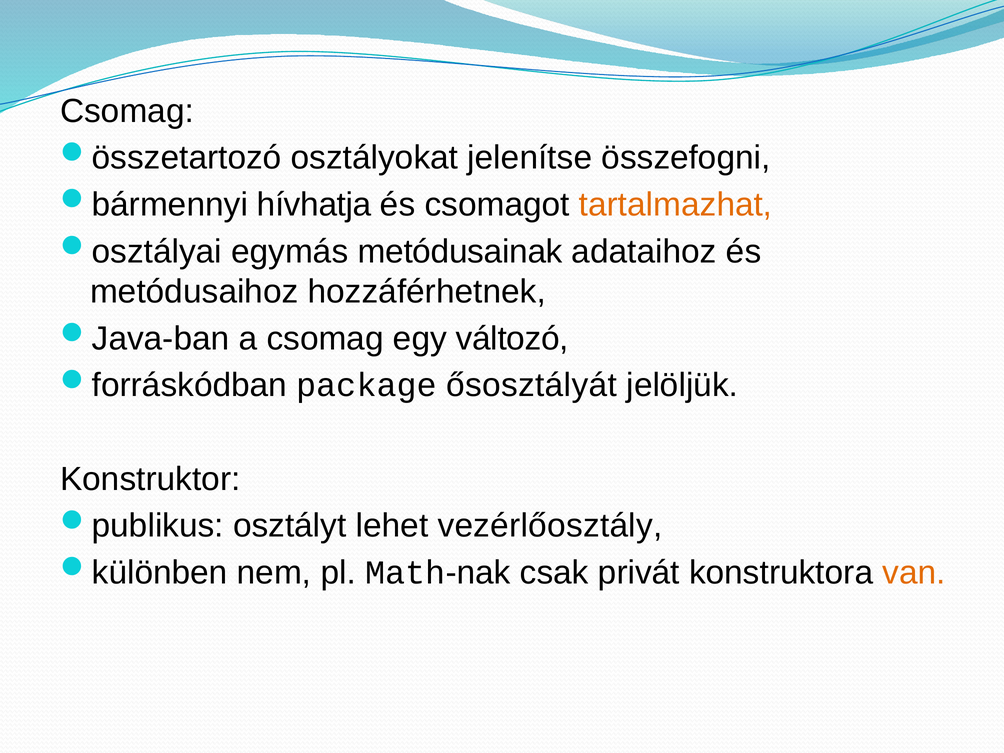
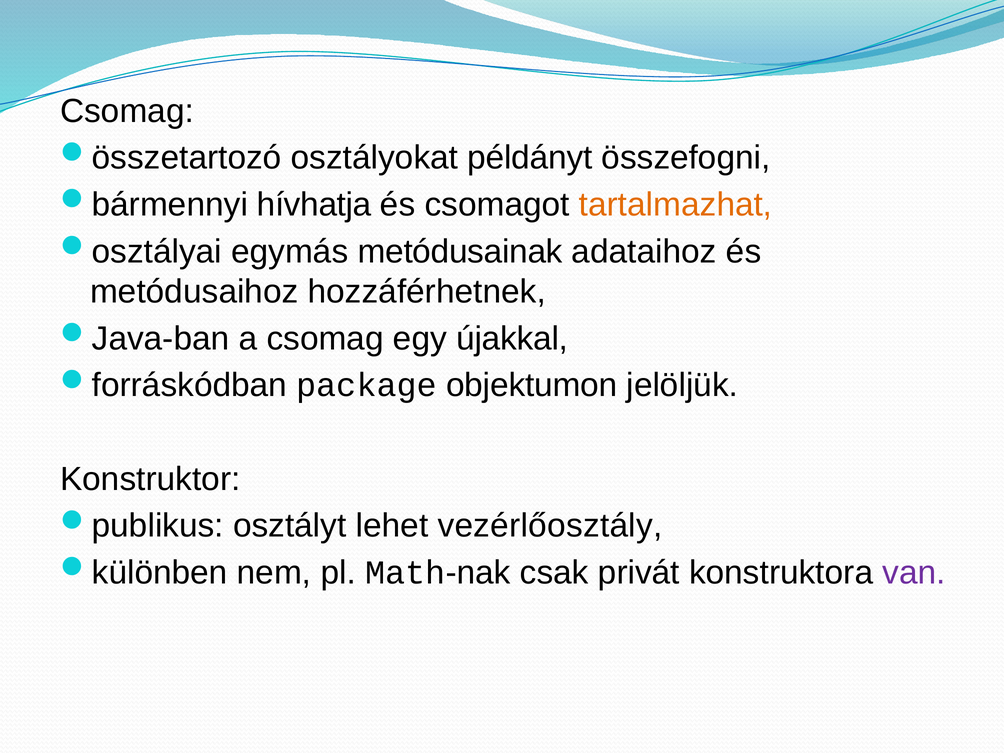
jelenítse: jelenítse -> példányt
változó: változó -> újakkal
ősosztályát: ősosztályát -> objektumon
van colour: orange -> purple
